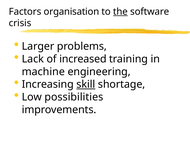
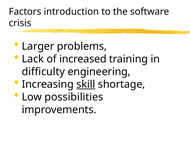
organisation: organisation -> introduction
the underline: present -> none
machine: machine -> difficulty
